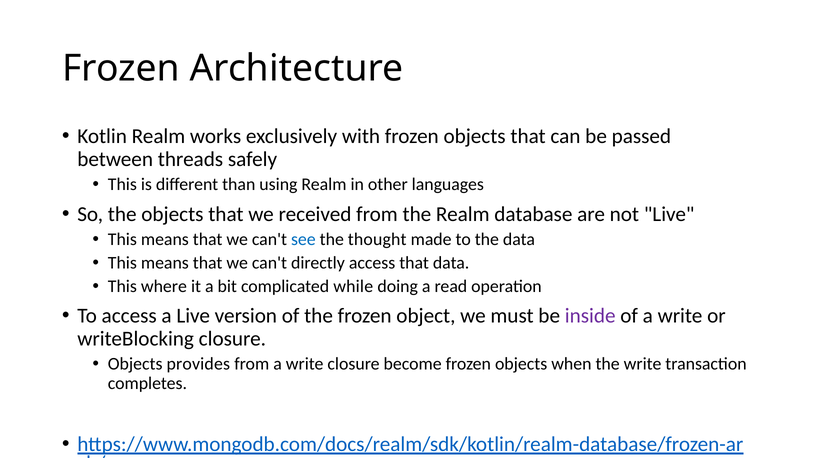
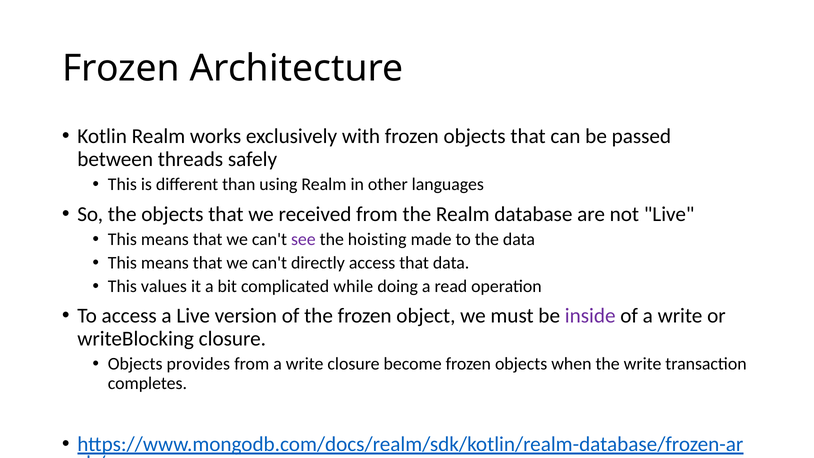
see colour: blue -> purple
thought: thought -> hoisting
where: where -> values
